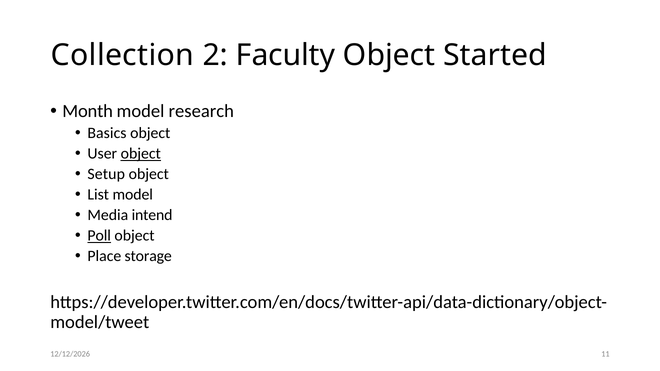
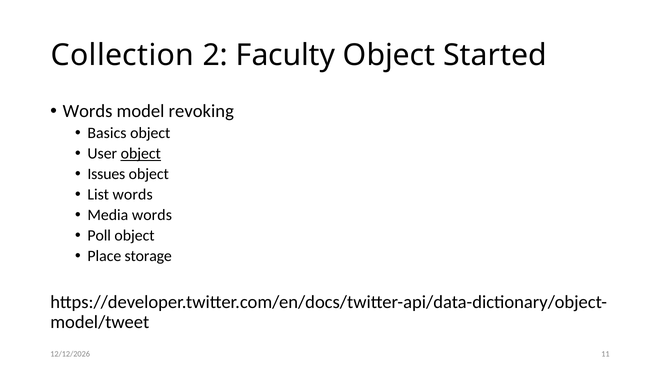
Month at (88, 111): Month -> Words
research: research -> revoking
Setup: Setup -> Issues
List model: model -> words
Media intend: intend -> words
Poll underline: present -> none
